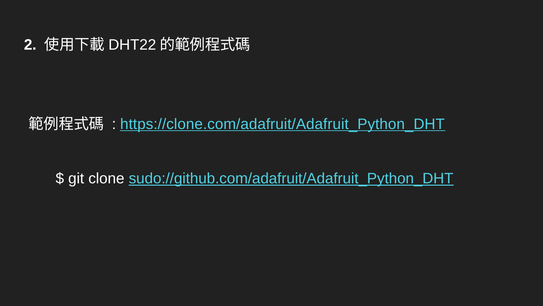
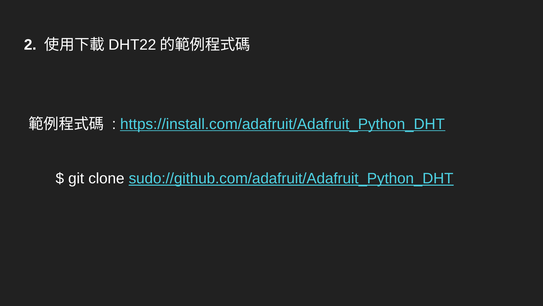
https://clone.com/adafruit/Adafruit_Python_DHT: https://clone.com/adafruit/Adafruit_Python_DHT -> https://install.com/adafruit/Adafruit_Python_DHT
